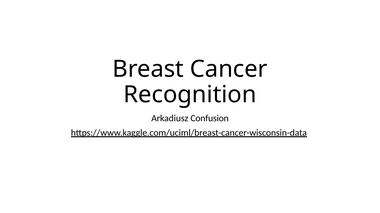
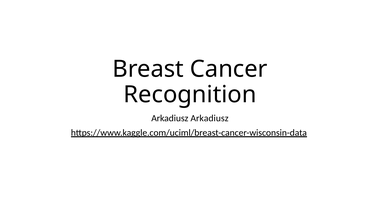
Arkadiusz Confusion: Confusion -> Arkadiusz
